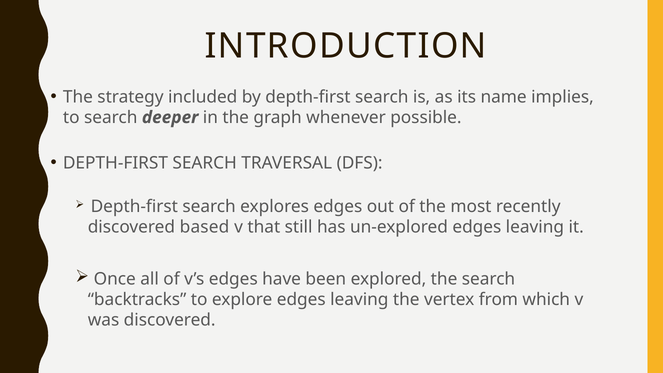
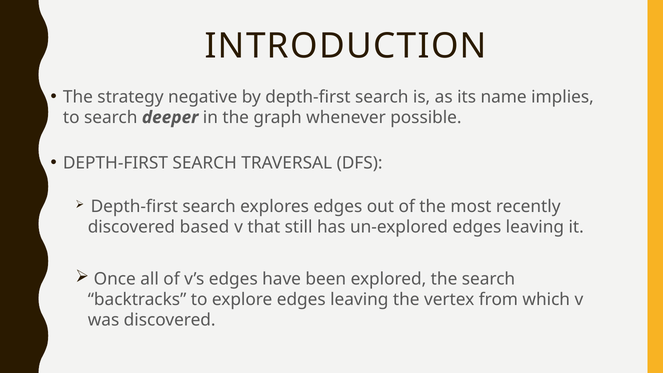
included: included -> negative
